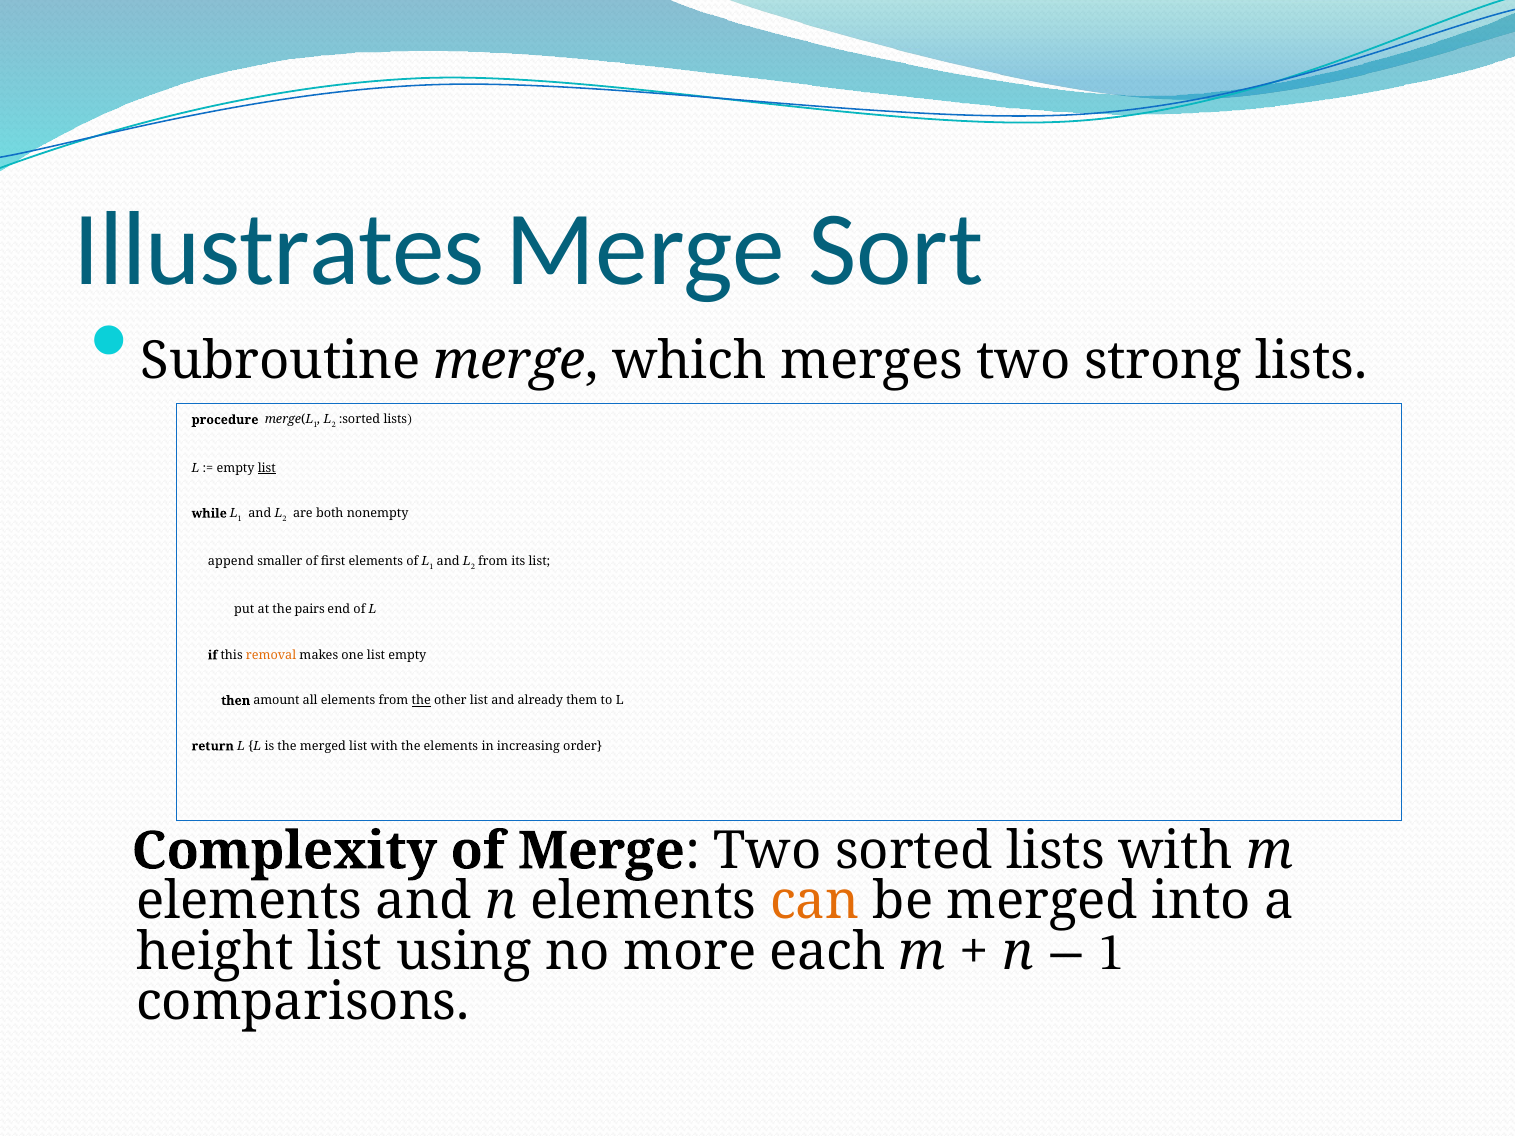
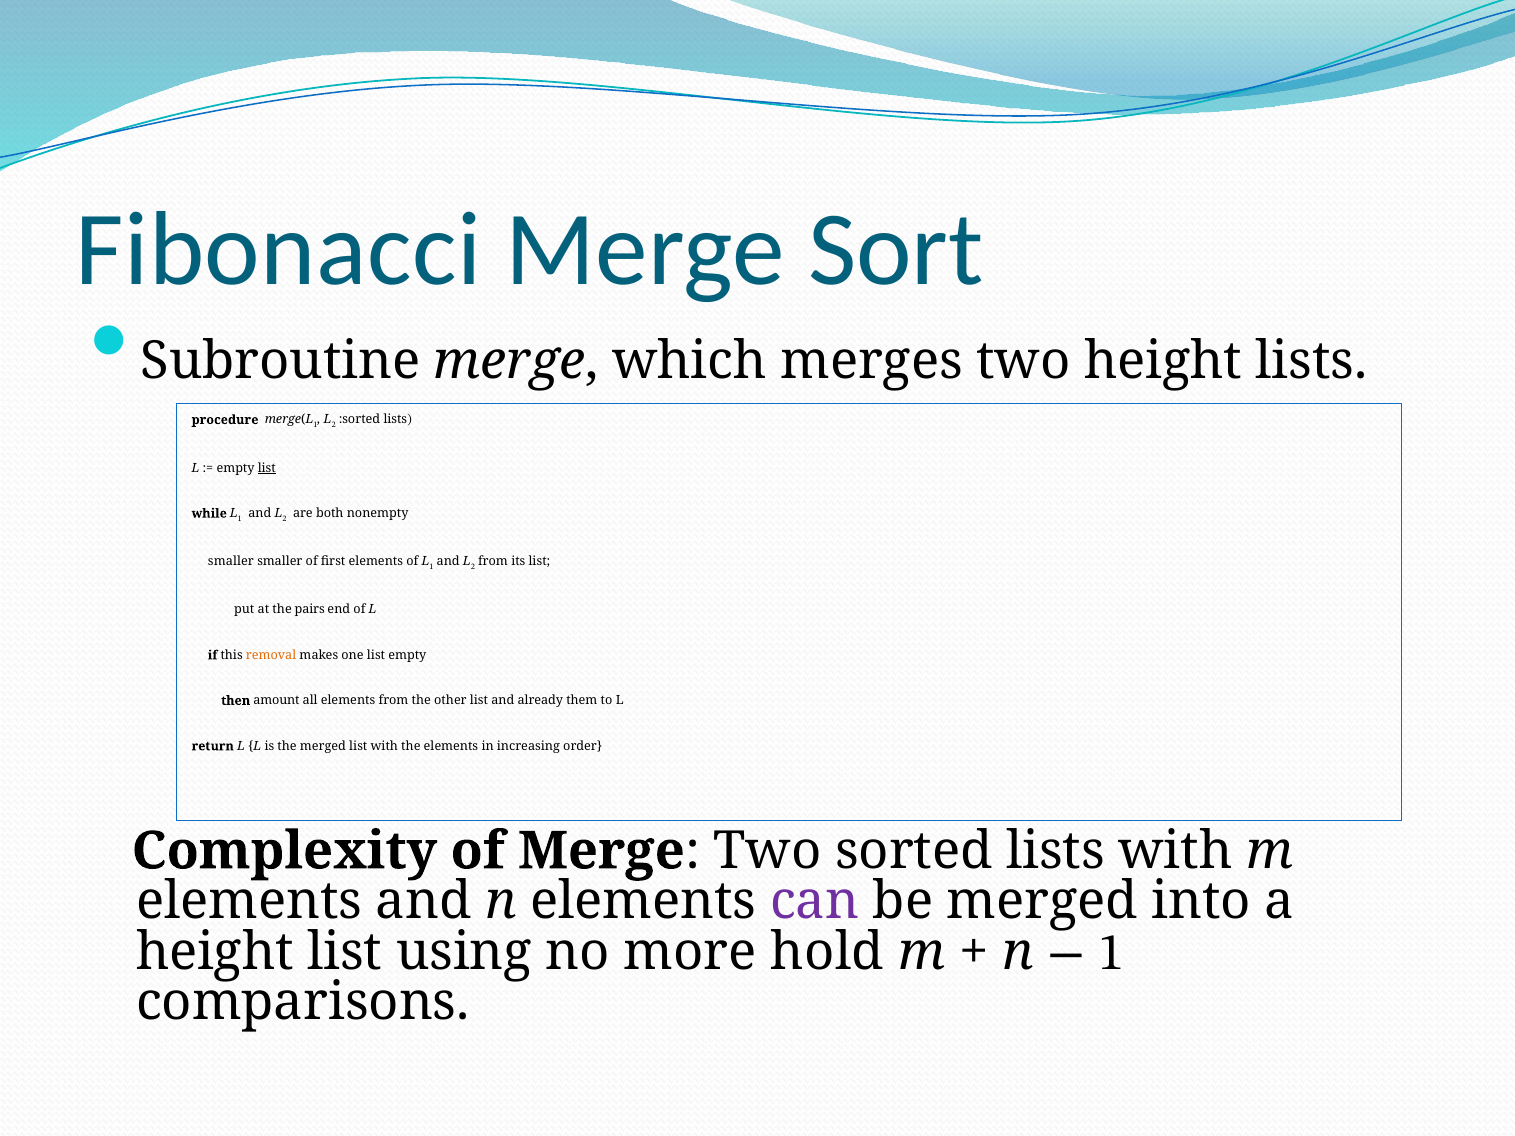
Illustrates: Illustrates -> Fibonacci
two strong: strong -> height
append at (231, 562): append -> smaller
the at (421, 701) underline: present -> none
can colour: orange -> purple
each: each -> hold
